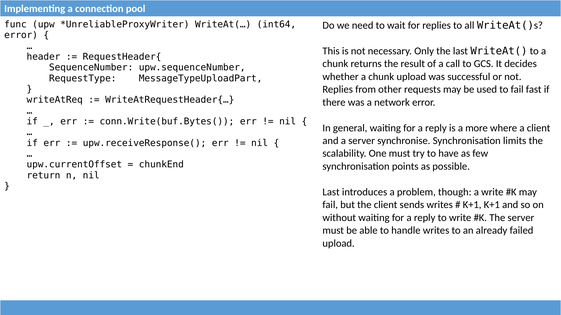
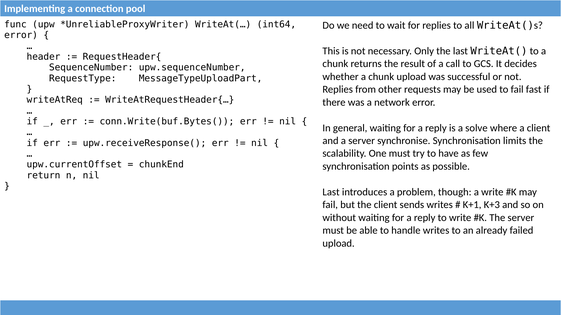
more: more -> solve
K+1 K+1: K+1 -> K+3
